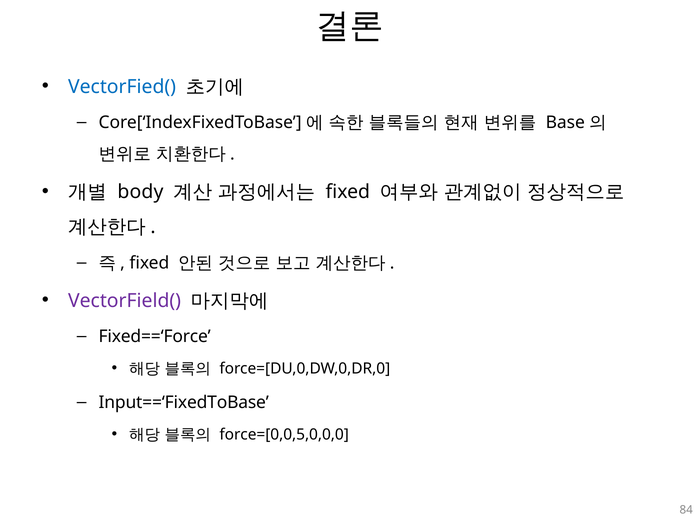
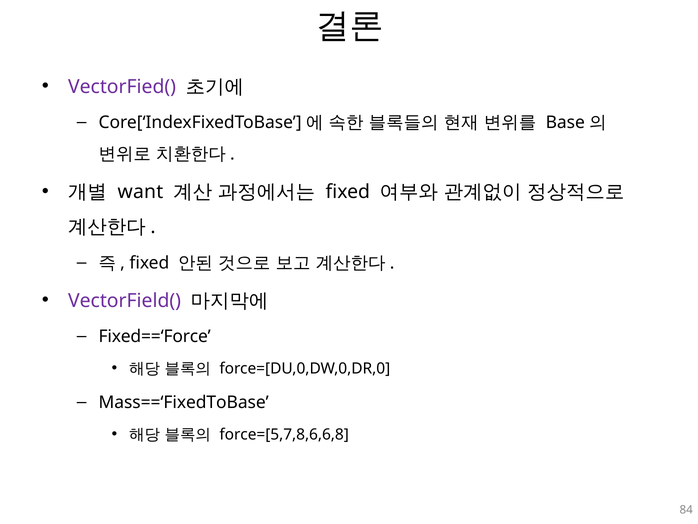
VectorFied( colour: blue -> purple
body: body -> want
Input==‘FixedToBase: Input==‘FixedToBase -> Mass==‘FixedToBase
force=[0,0,5,0,0,0: force=[0,0,5,0,0,0 -> force=[5,7,8,6,6,8
